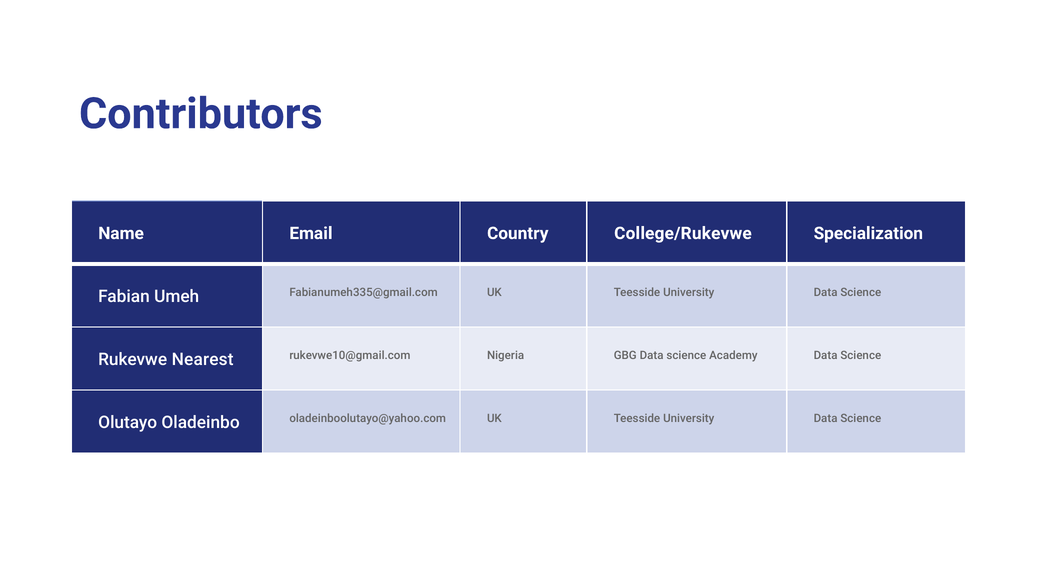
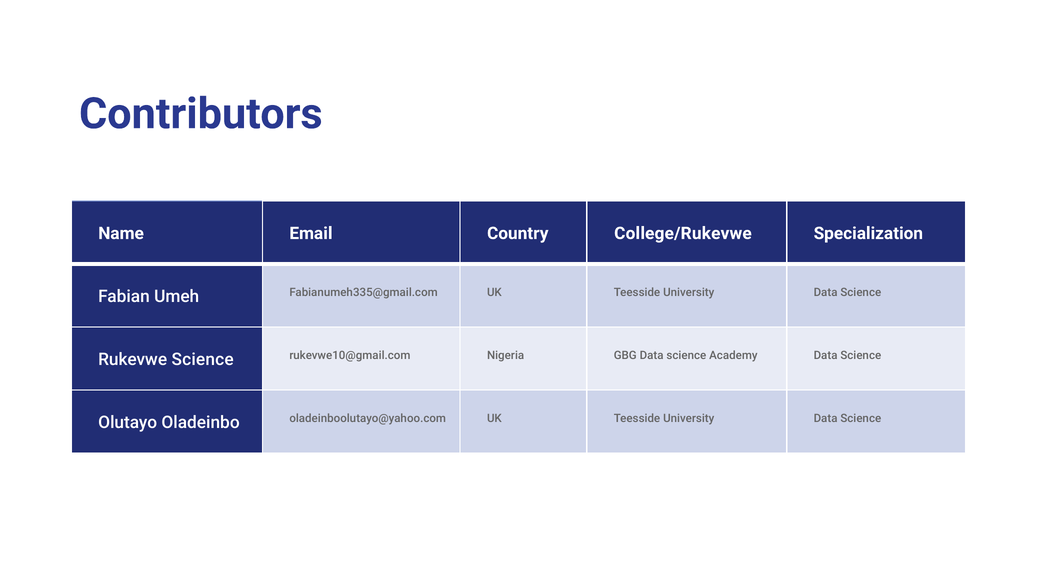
Rukevwe Nearest: Nearest -> Science
